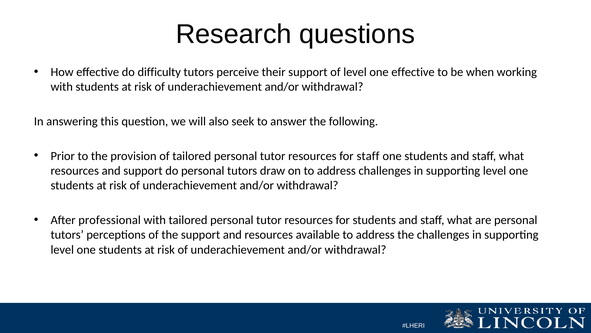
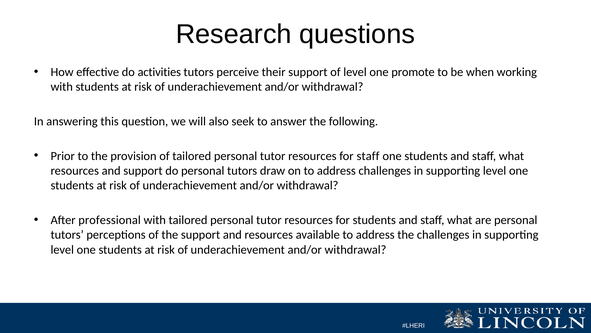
difficulty: difficulty -> activities
one effective: effective -> promote
